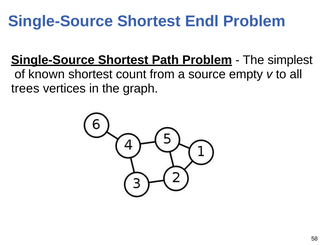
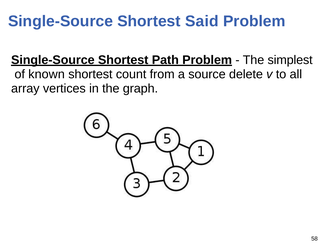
Endl: Endl -> Said
empty: empty -> delete
trees: trees -> array
